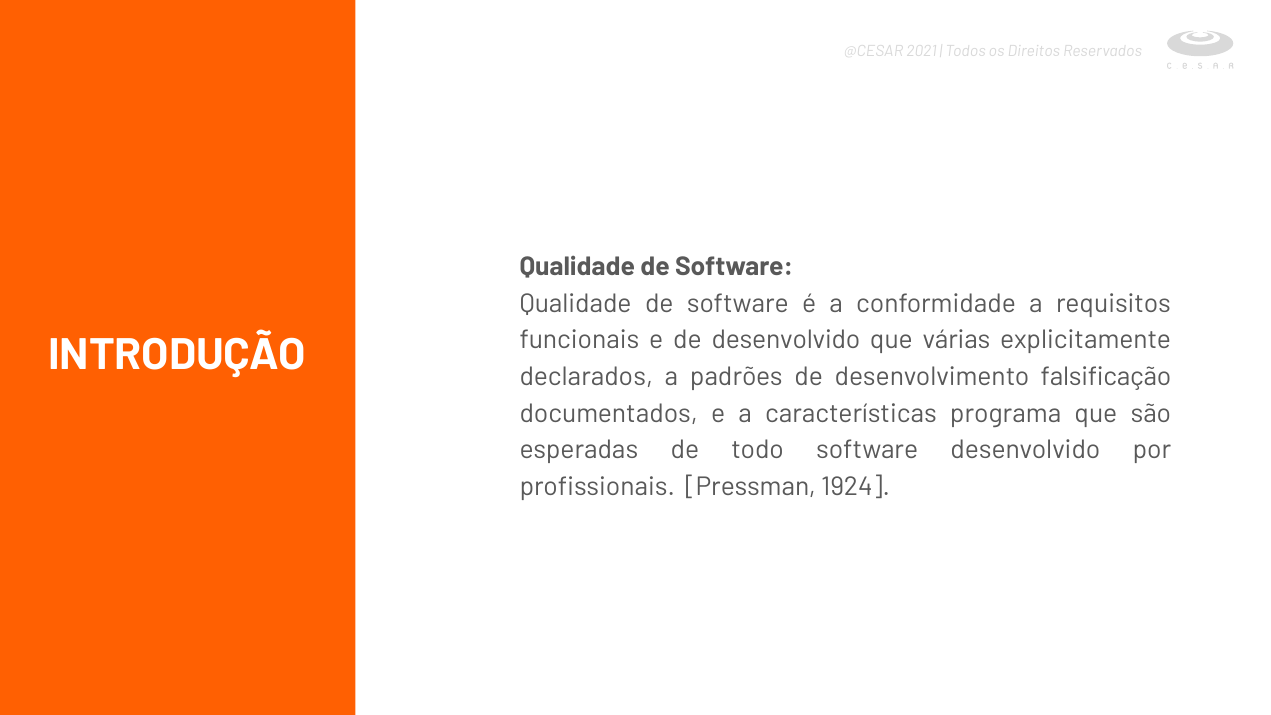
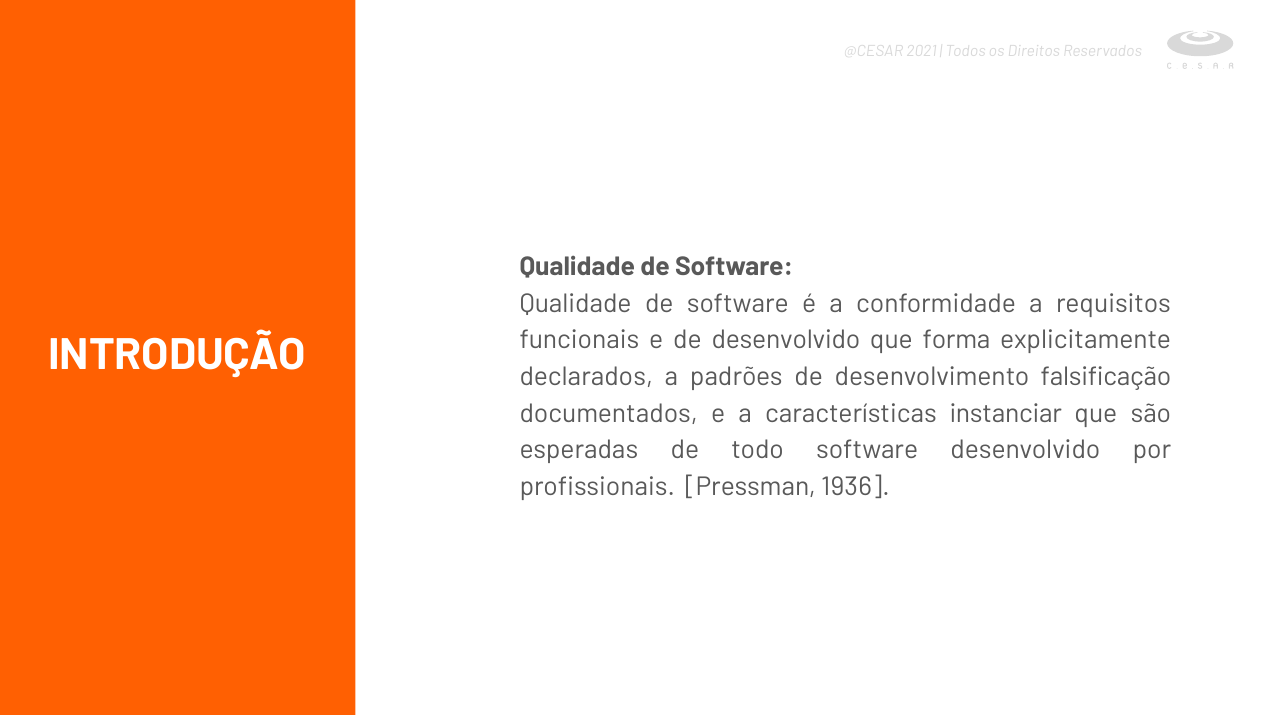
várias: várias -> forma
programa: programa -> instanciar
1924: 1924 -> 1936
